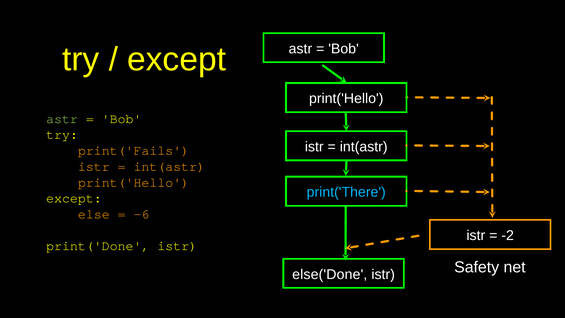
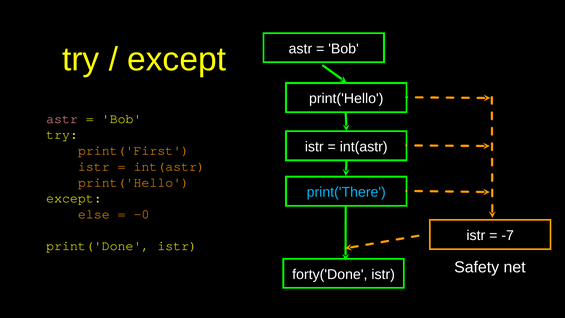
astr at (62, 119) colour: light green -> pink
print('Fails: print('Fails -> print('First
-6: -6 -> -0
-2: -2 -> -7
else('Done: else('Done -> forty('Done
